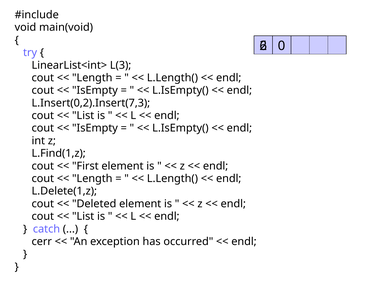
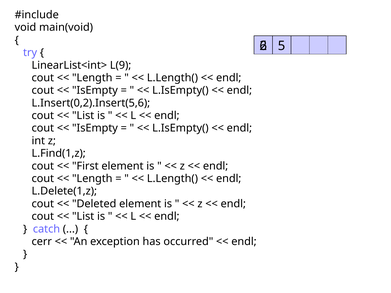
0: 0 -> 5
L(3: L(3 -> L(9
L.Insert(0,2).Insert(7,3: L.Insert(0,2).Insert(7,3 -> L.Insert(0,2).Insert(5,6
